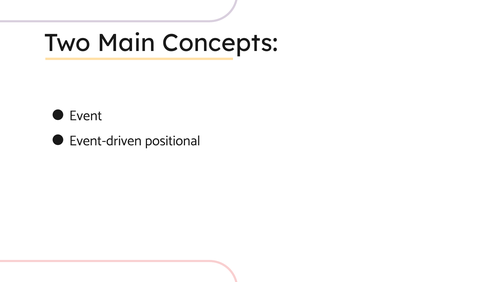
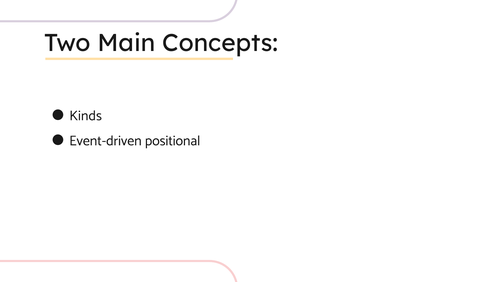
Event: Event -> Kinds
